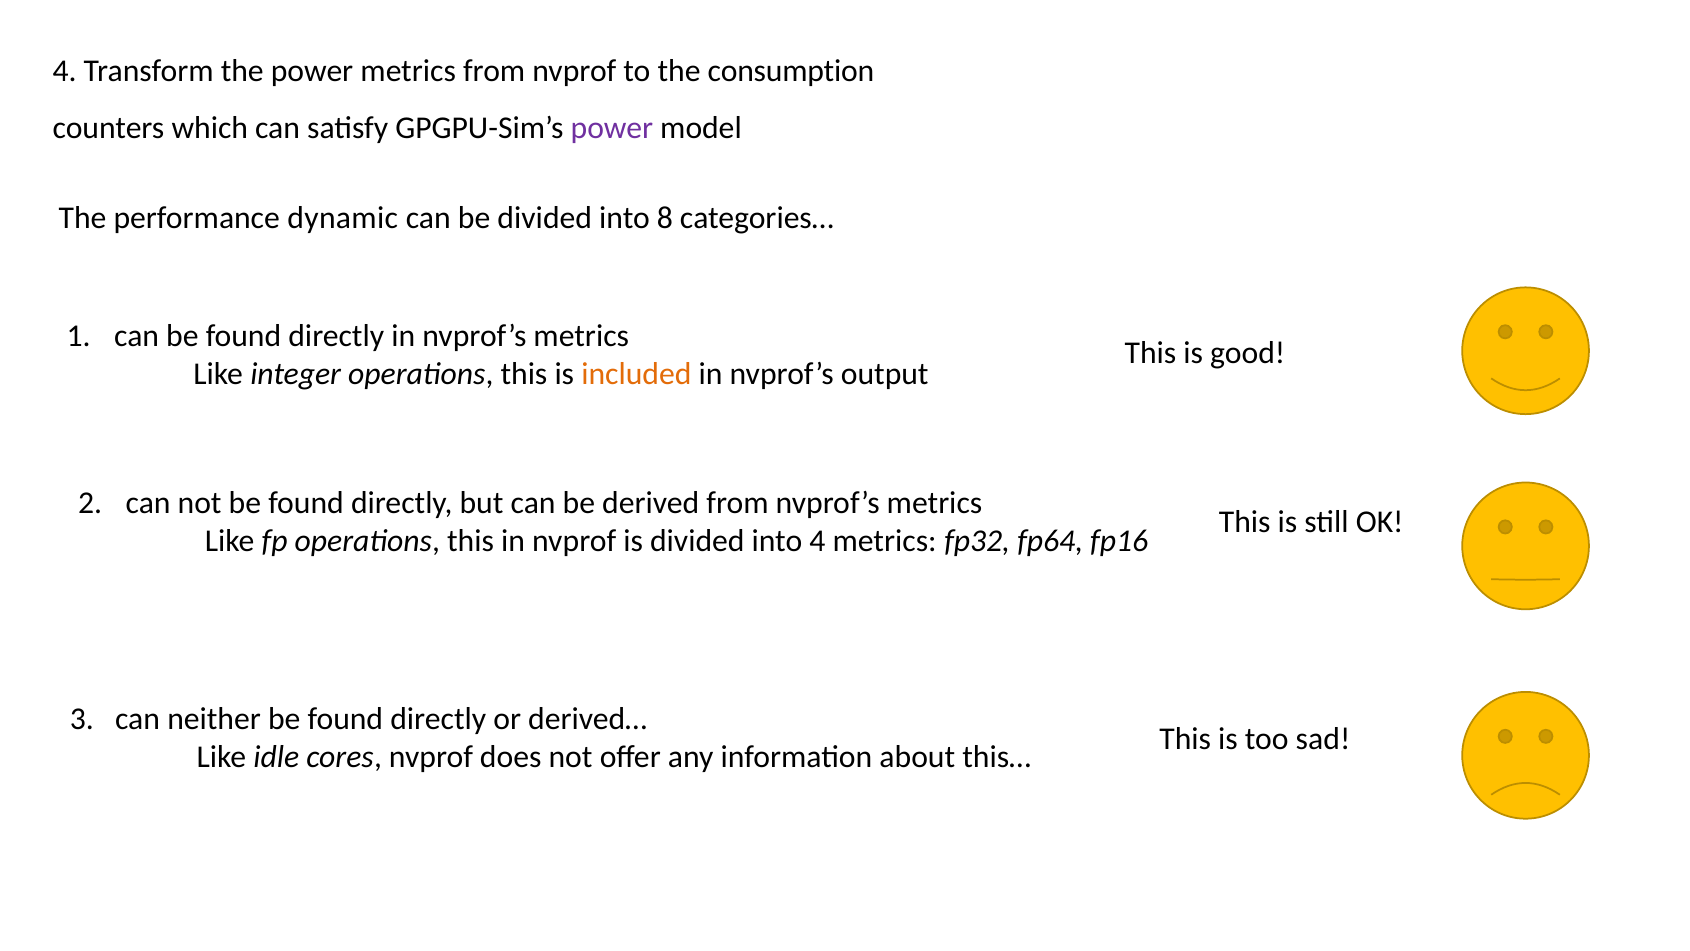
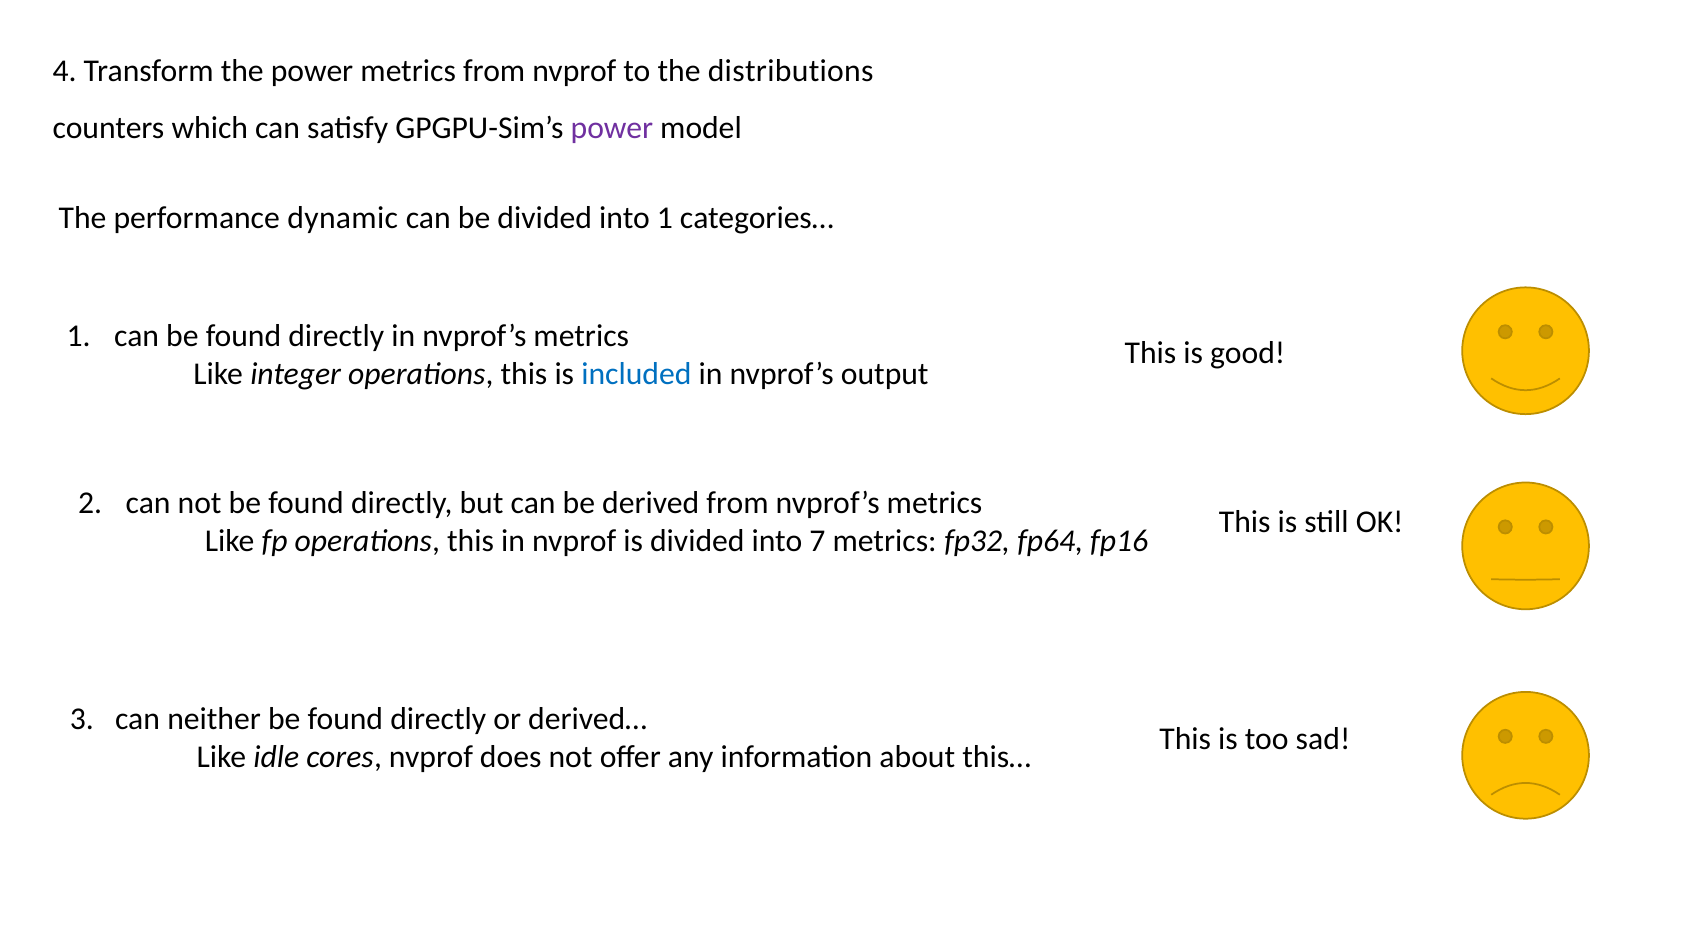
consumption: consumption -> distributions
into 8: 8 -> 1
included colour: orange -> blue
into 4: 4 -> 7
